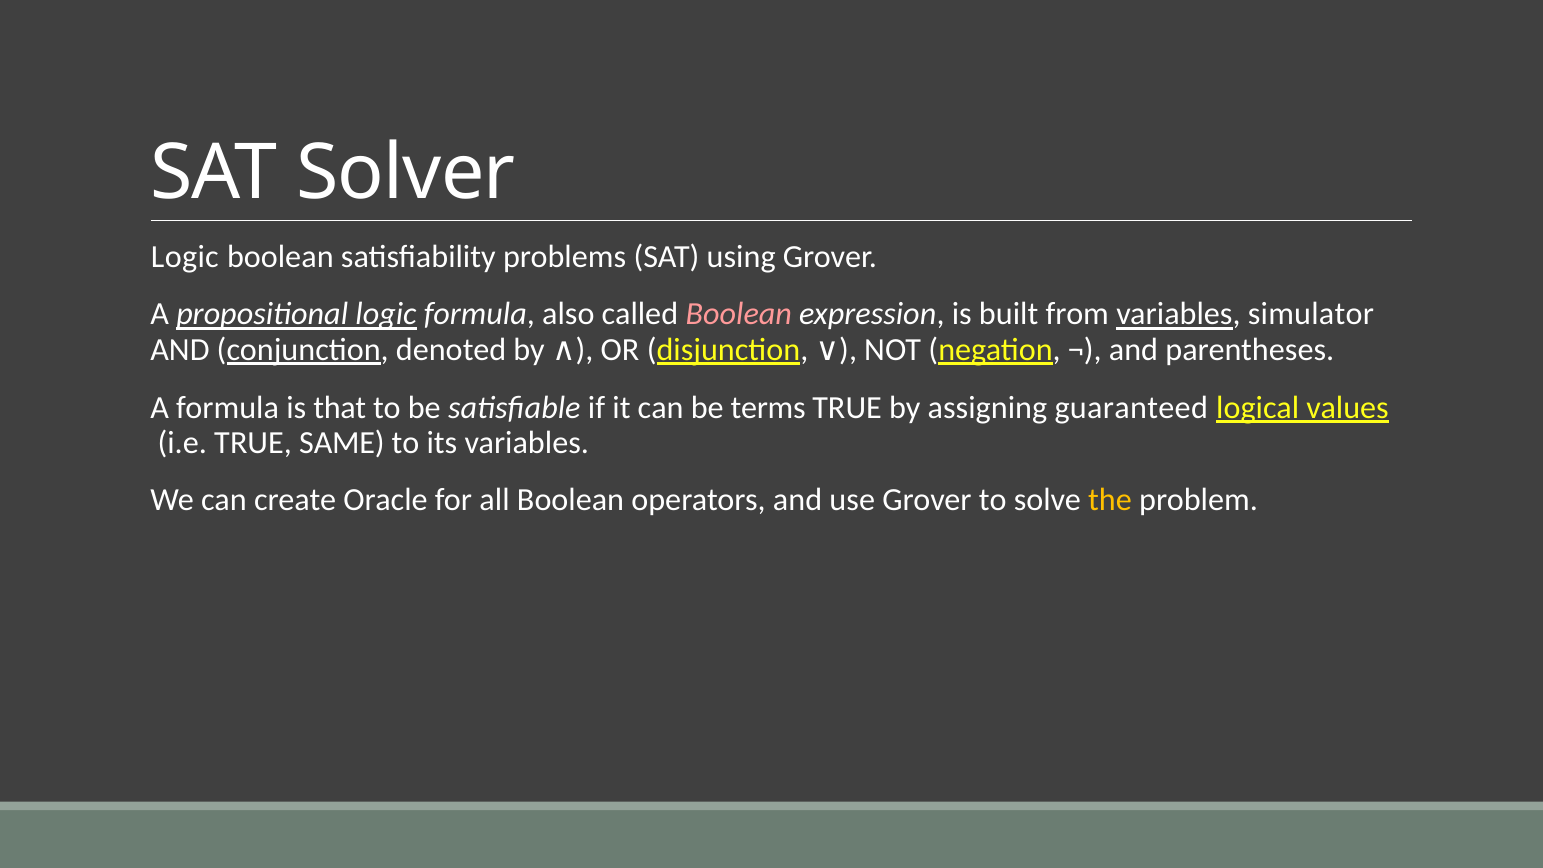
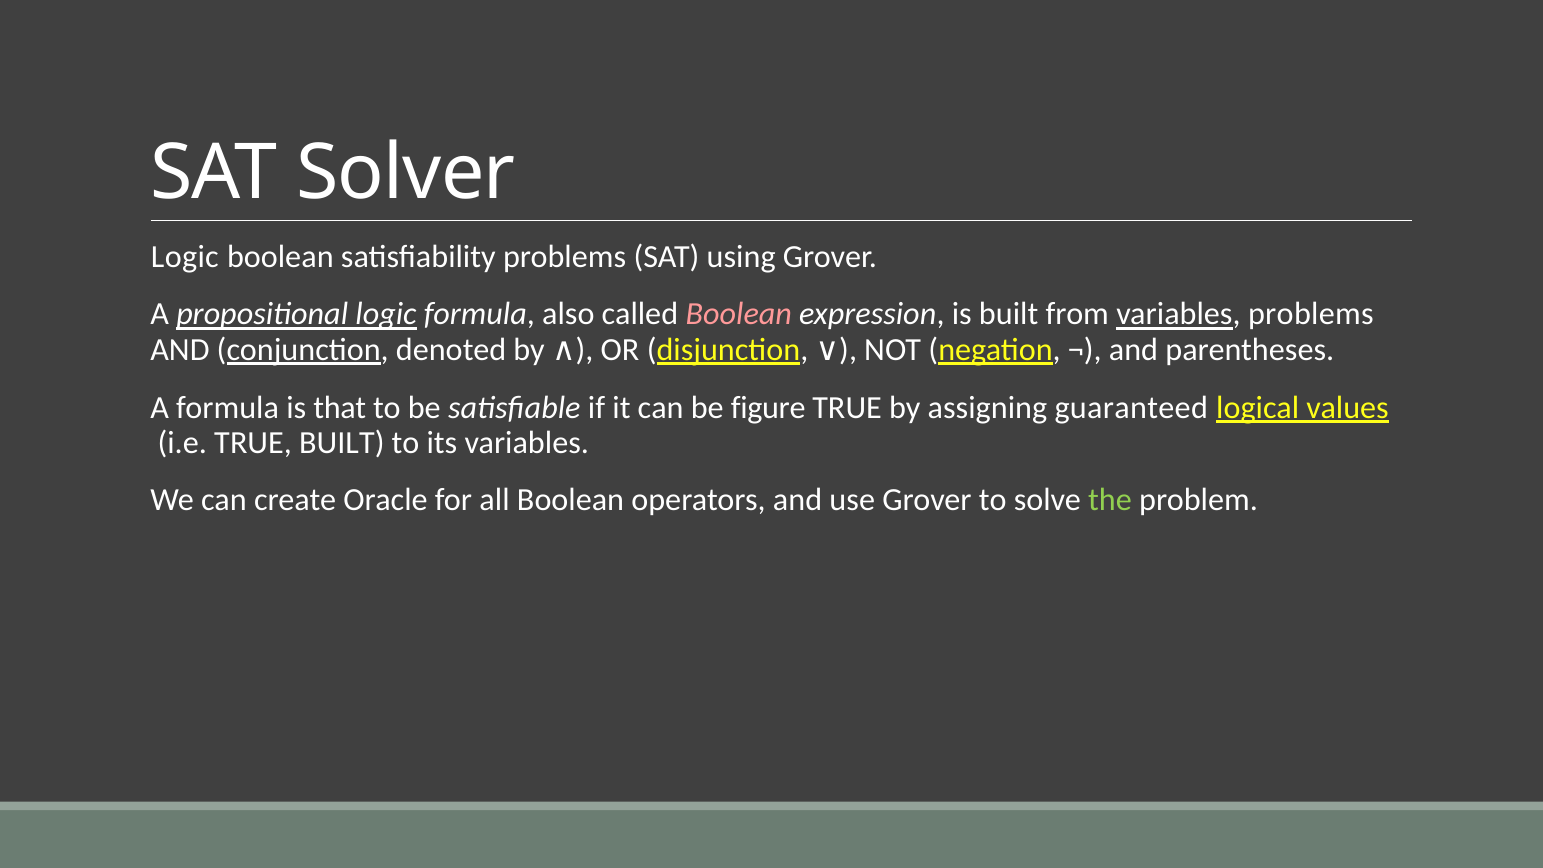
variables simulator: simulator -> problems
terms: terms -> figure
TRUE SAME: SAME -> BUILT
the colour: yellow -> light green
